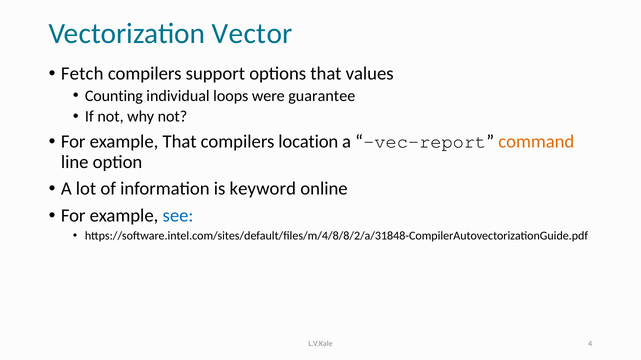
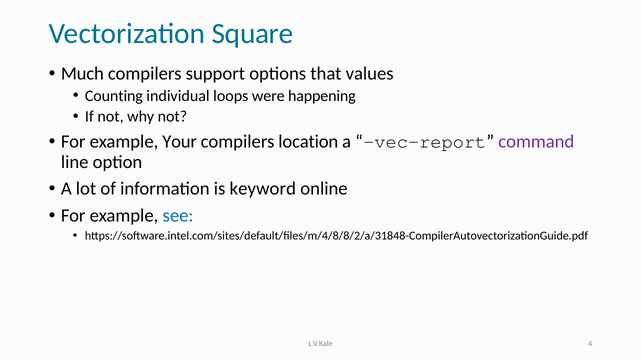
Vector: Vector -> Square
Fetch: Fetch -> Much
guarantee: guarantee -> happening
example That: That -> Your
command colour: orange -> purple
